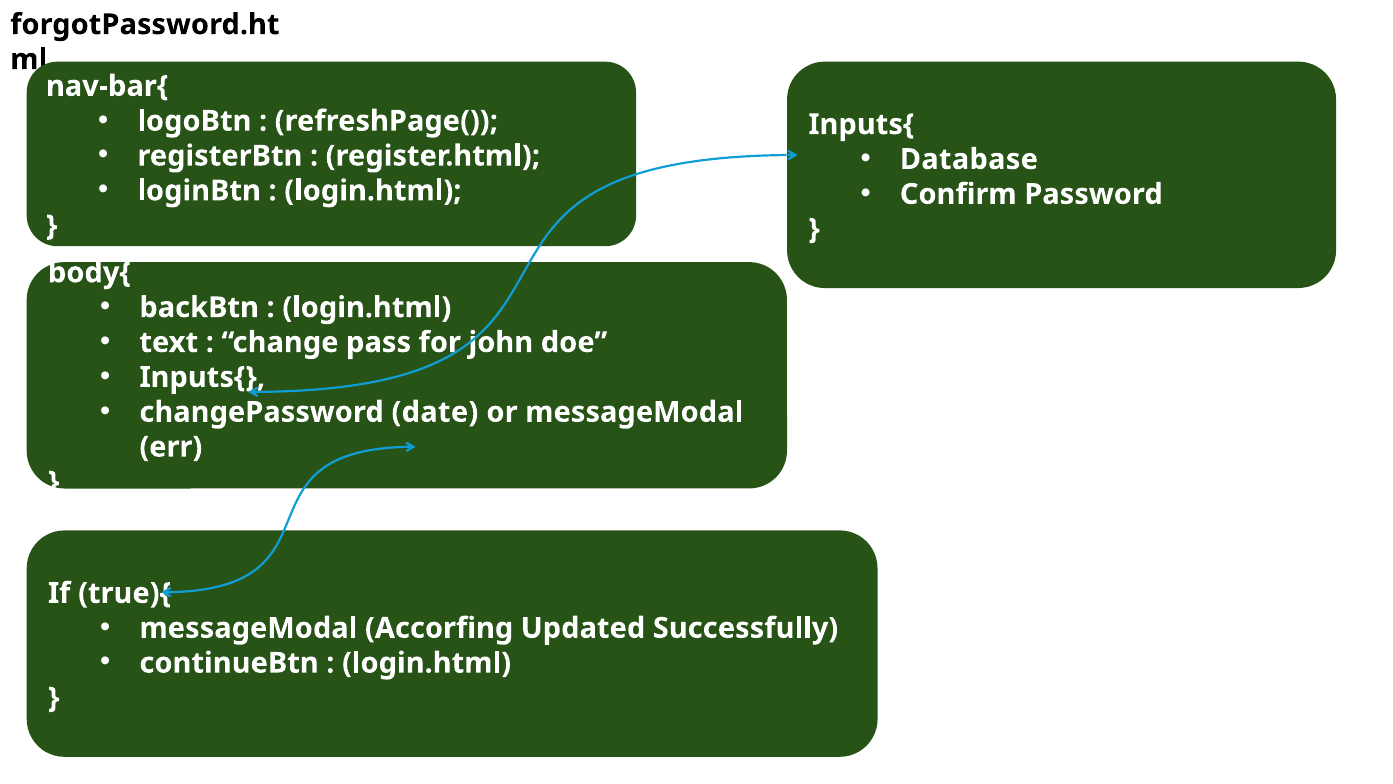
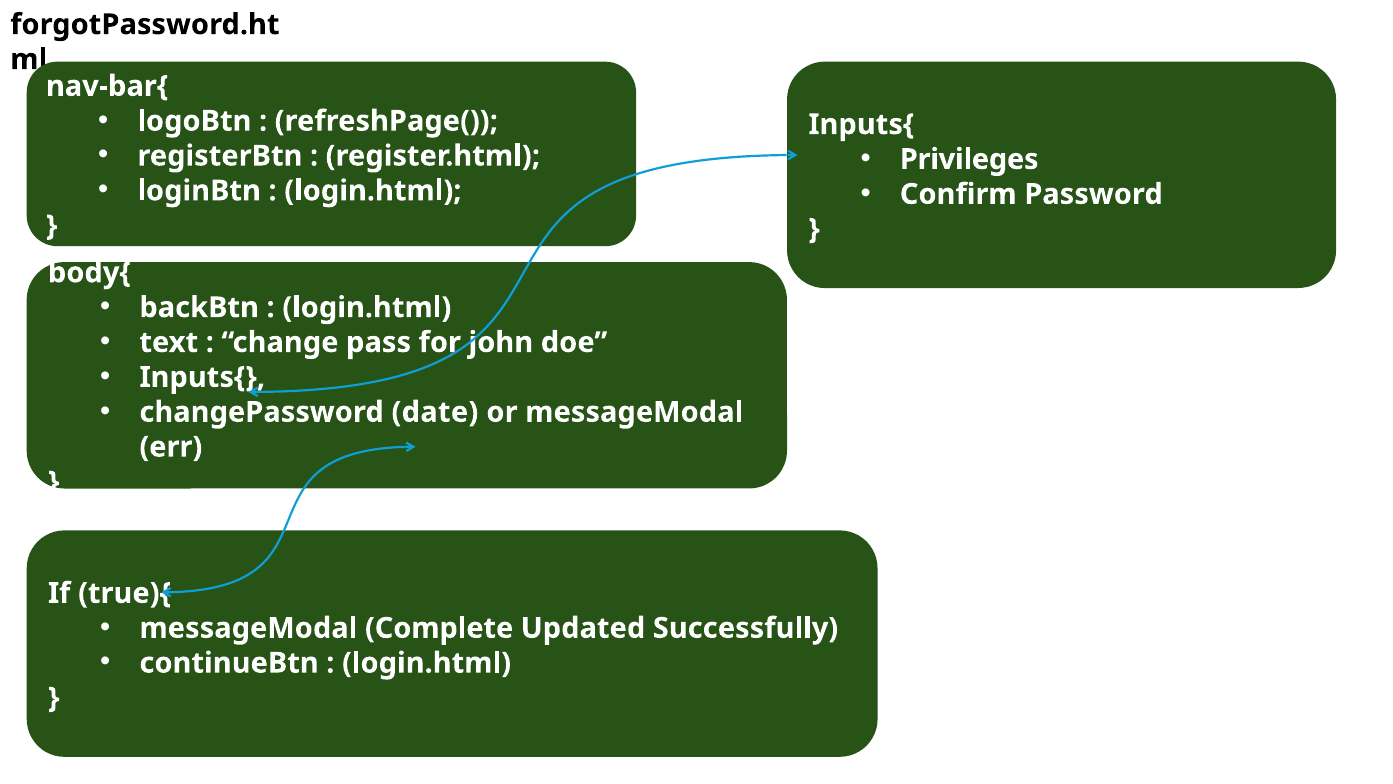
Database: Database -> Privileges
Accorfing: Accorfing -> Complete
